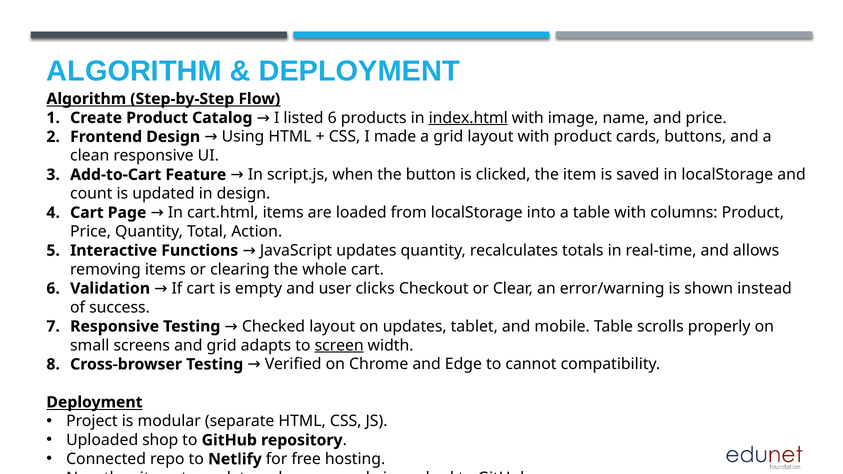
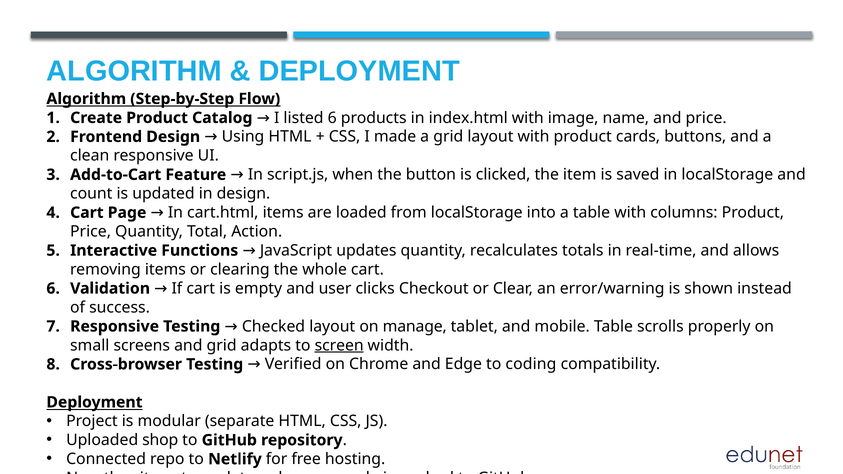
index.html underline: present -> none
on updates: updates -> manage
cannot: cannot -> coding
